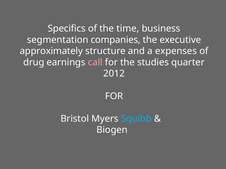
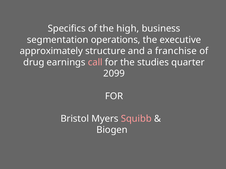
time: time -> high
companies: companies -> operations
expenses: expenses -> franchise
2012: 2012 -> 2099
Squibb colour: light blue -> pink
